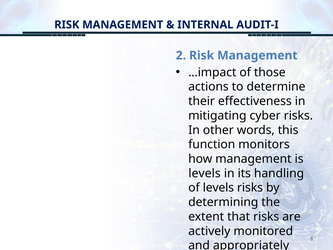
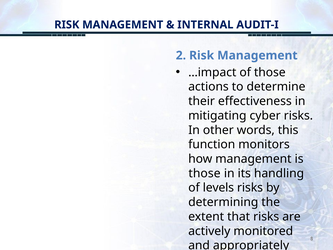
levels at (205, 173): levels -> those
